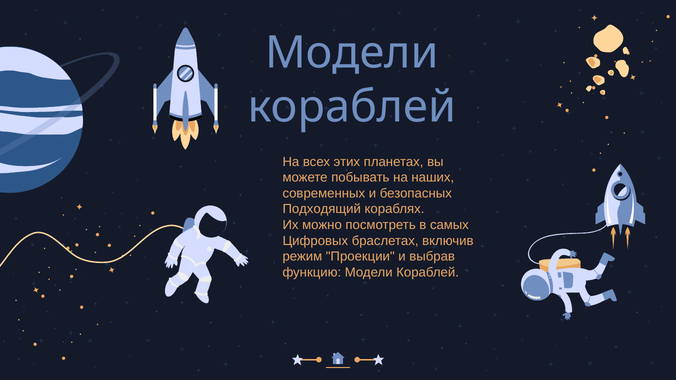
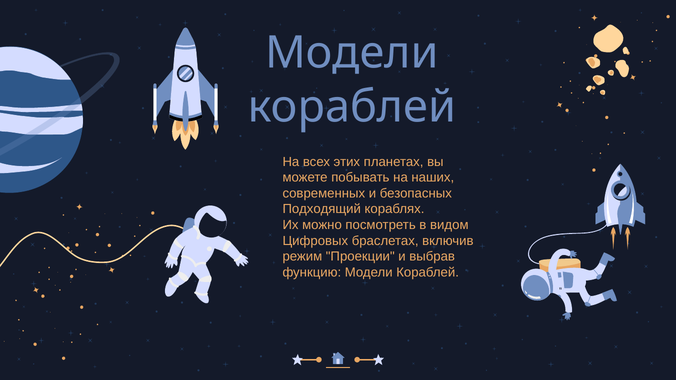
самых: самых -> видом
